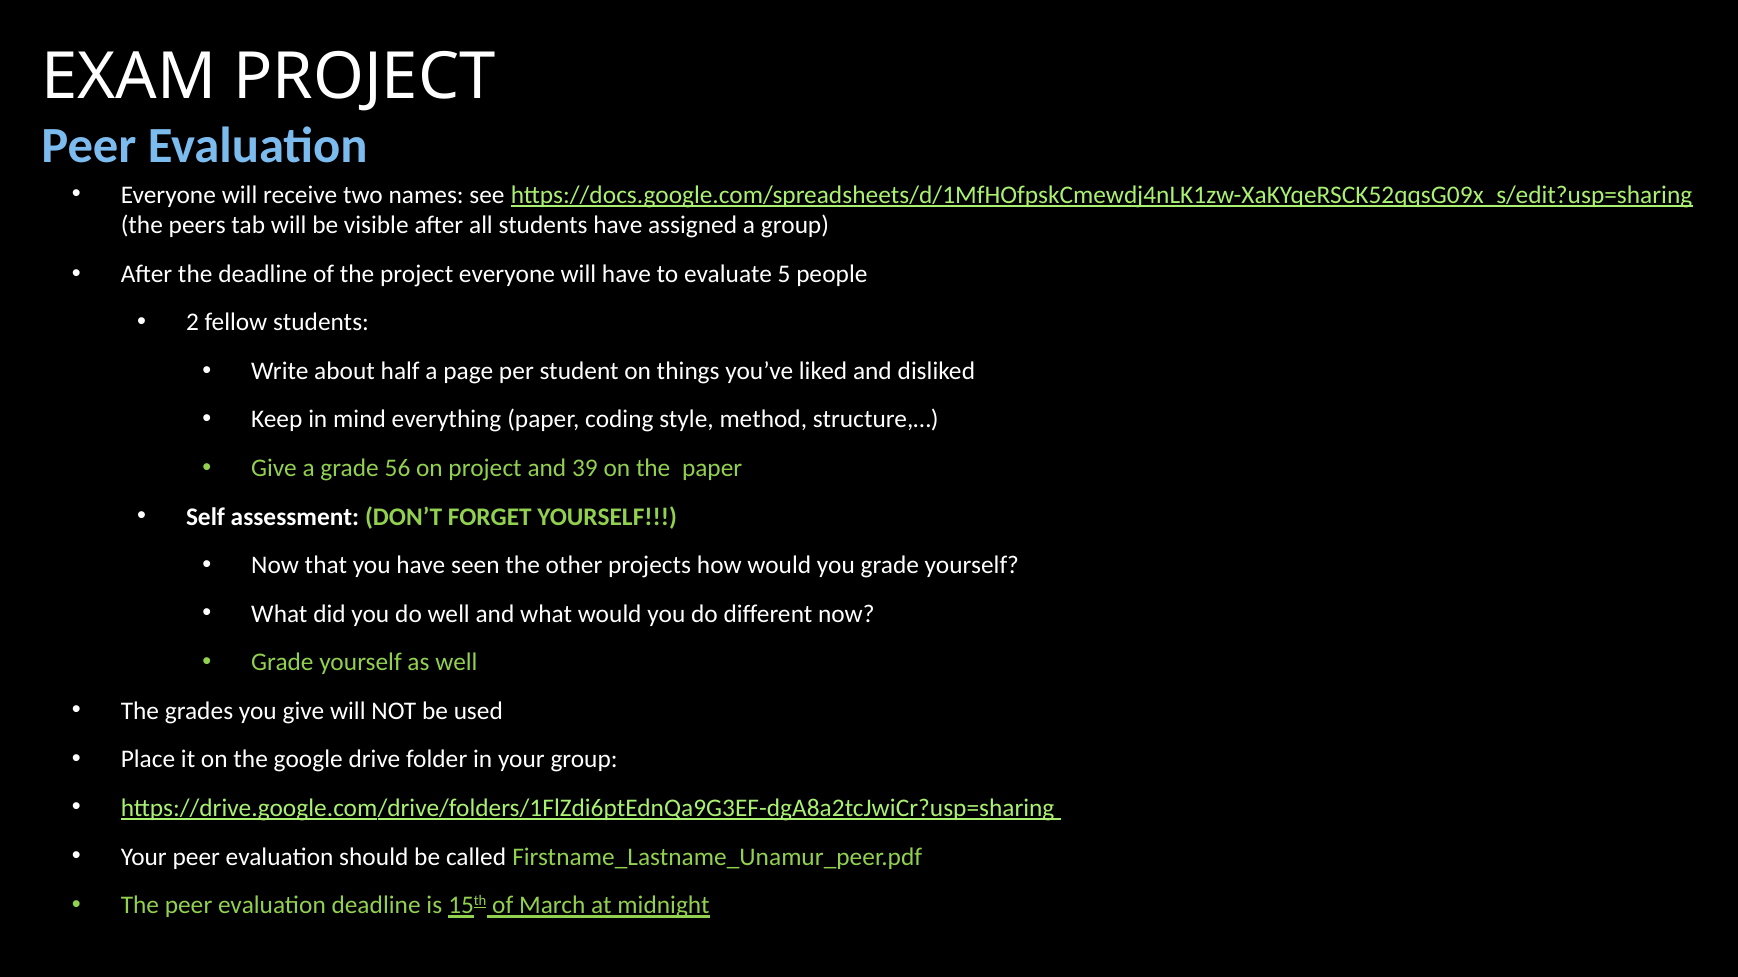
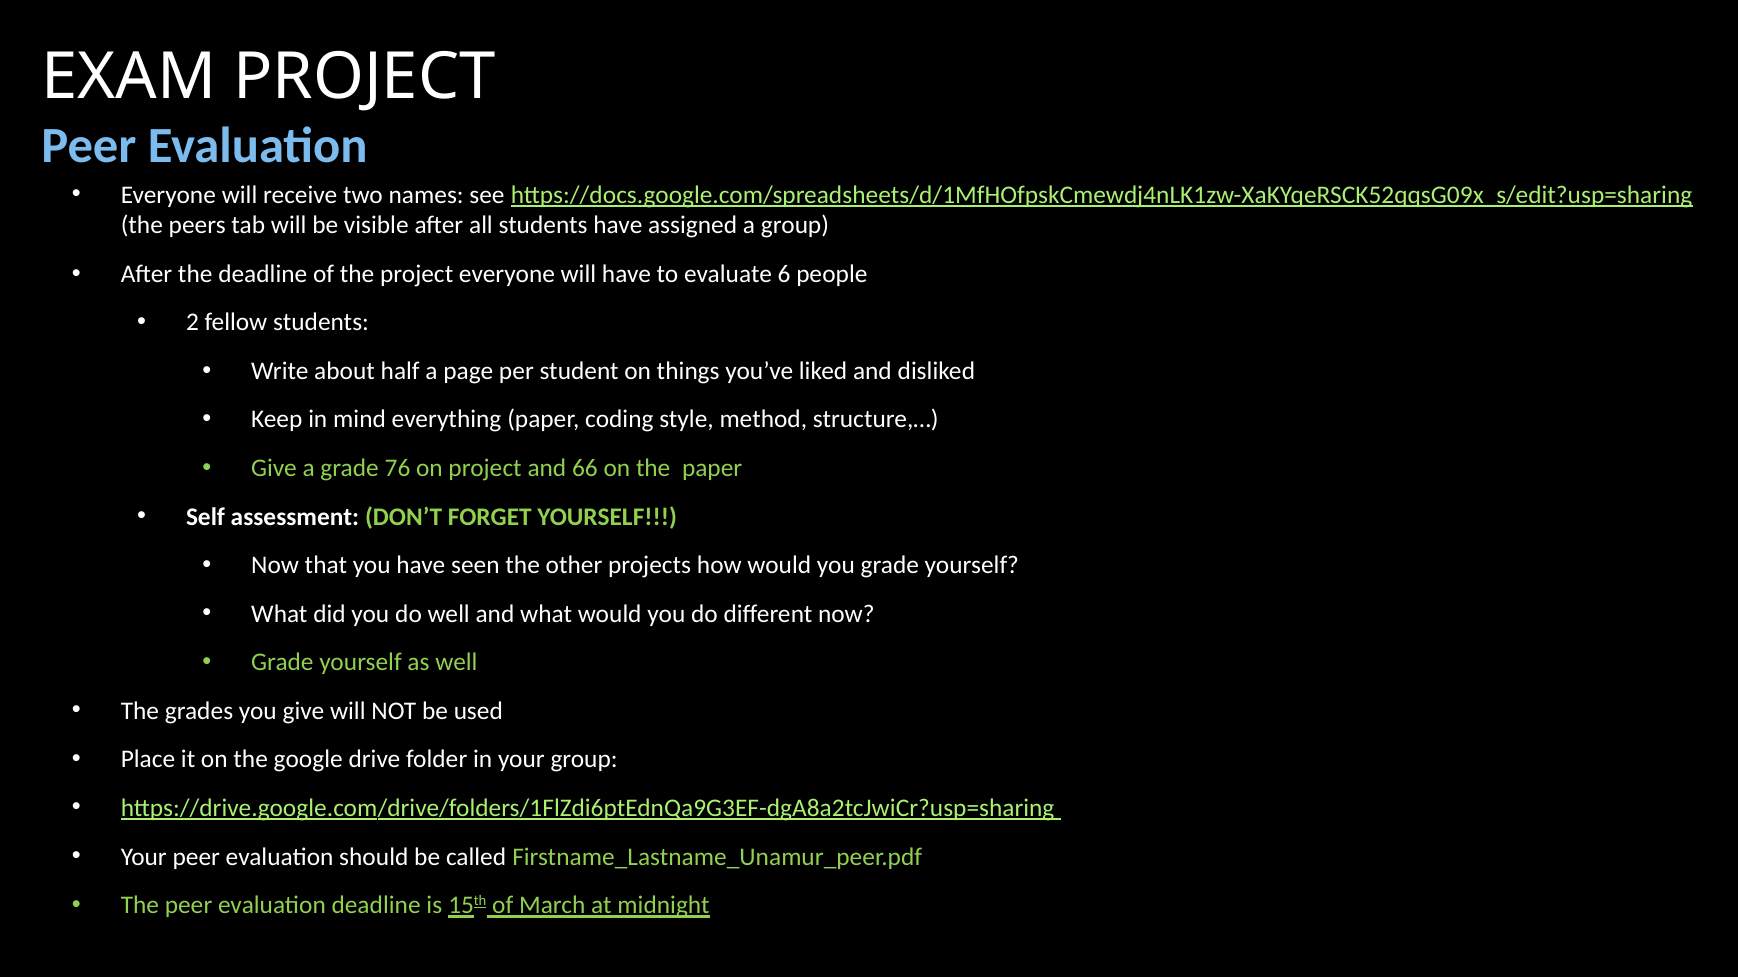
5: 5 -> 6
56: 56 -> 76
39: 39 -> 66
